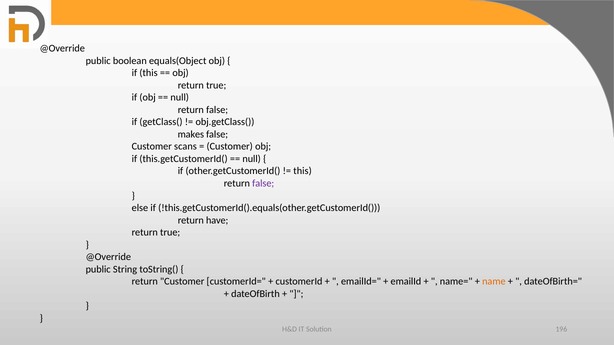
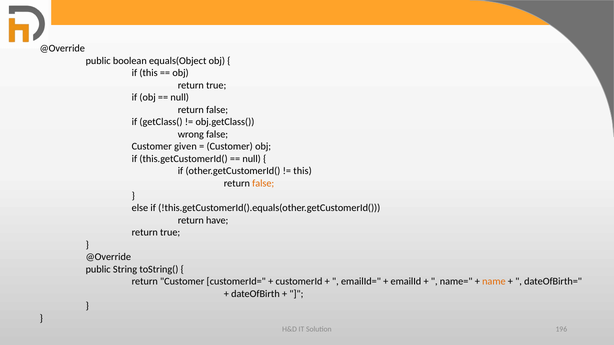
makes: makes -> wrong
scans: scans -> given
false at (263, 184) colour: purple -> orange
